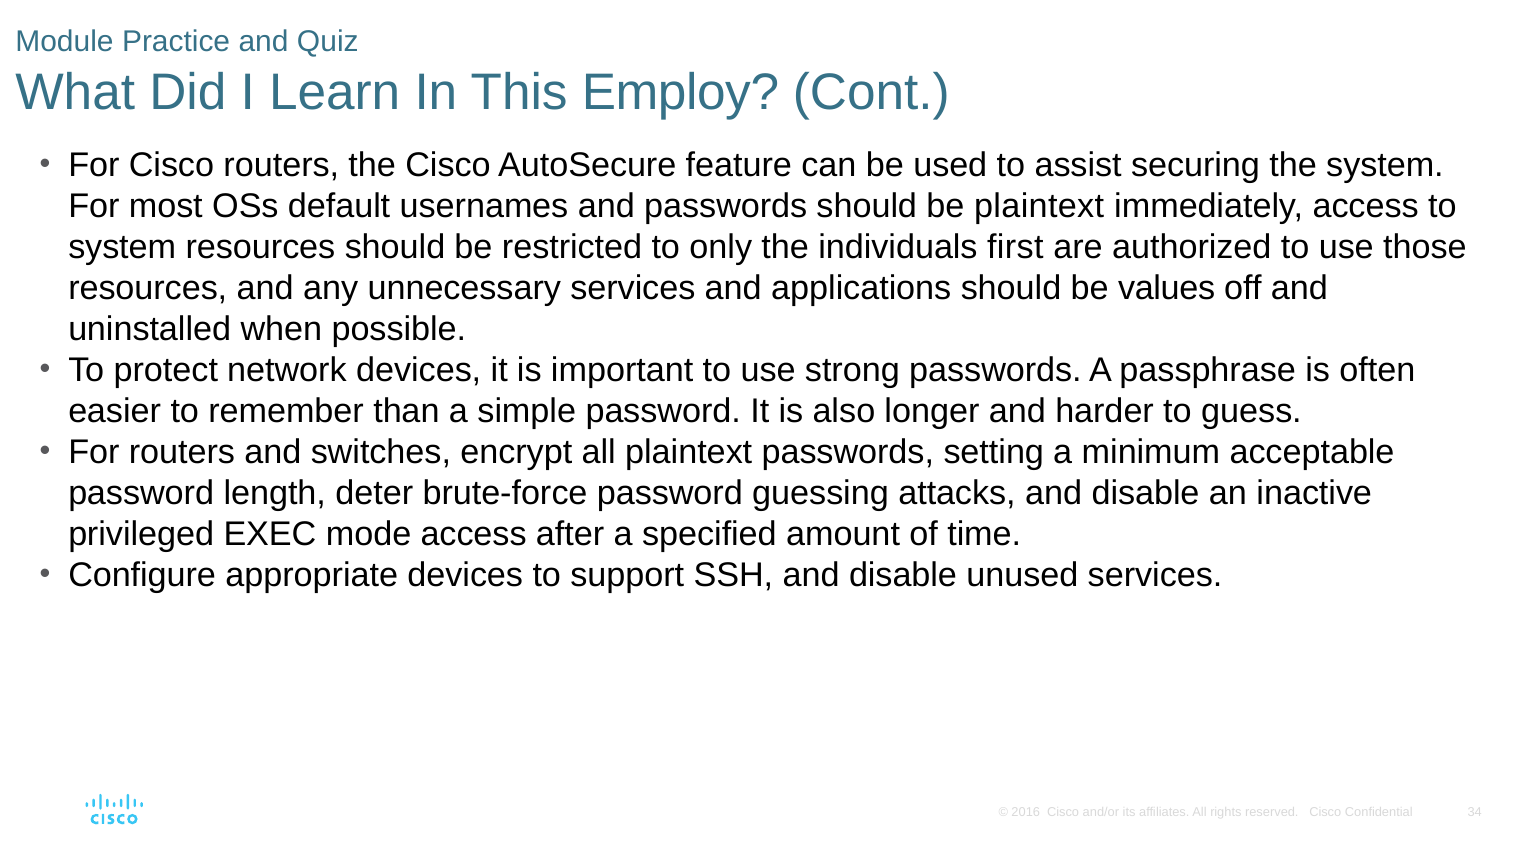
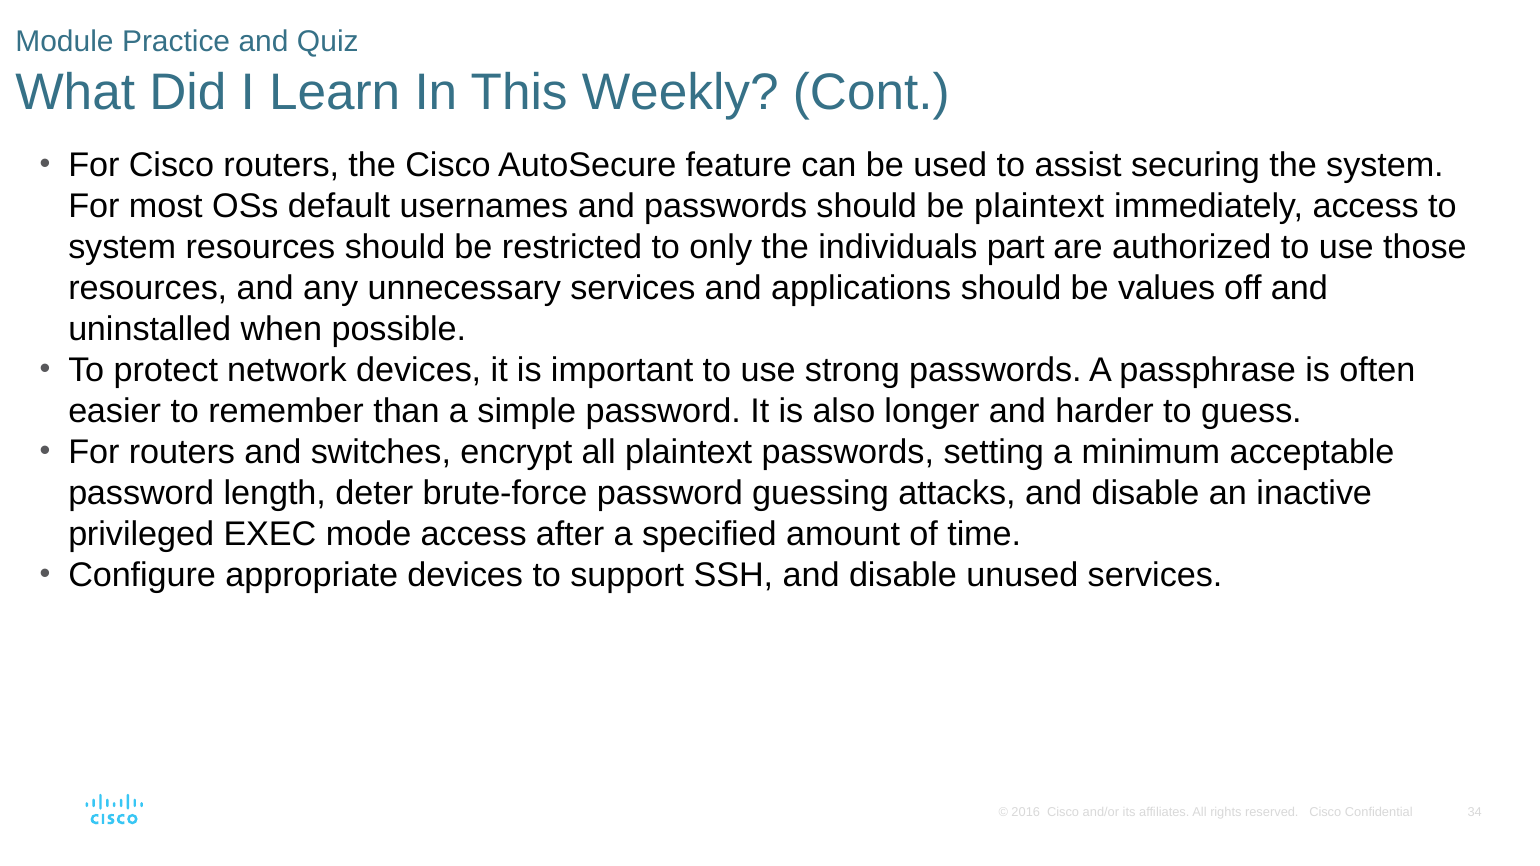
Employ: Employ -> Weekly
first: first -> part
